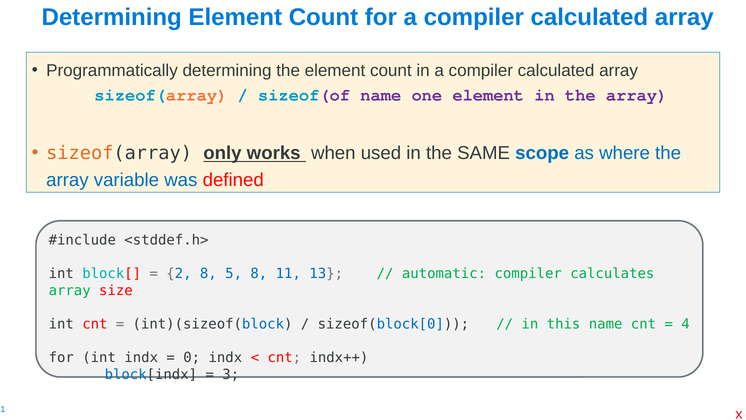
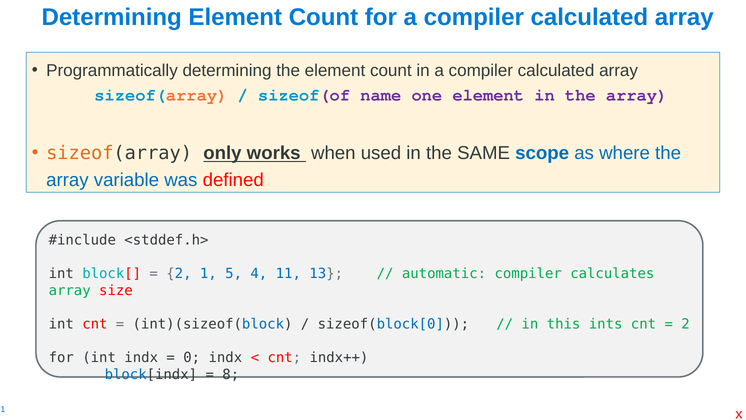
2 8: 8 -> 1
5 8: 8 -> 4
this name: name -> ints
4 at (686, 324): 4 -> 2
3: 3 -> 8
